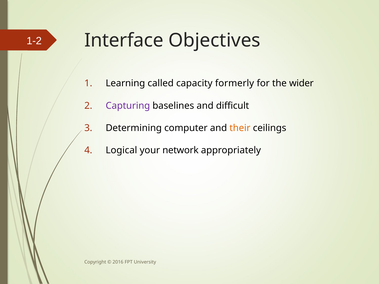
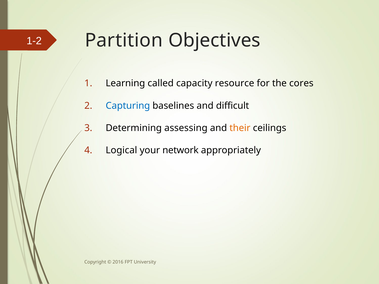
Interface: Interface -> Partition
formerly: formerly -> resource
wider: wider -> cores
Capturing colour: purple -> blue
computer: computer -> assessing
